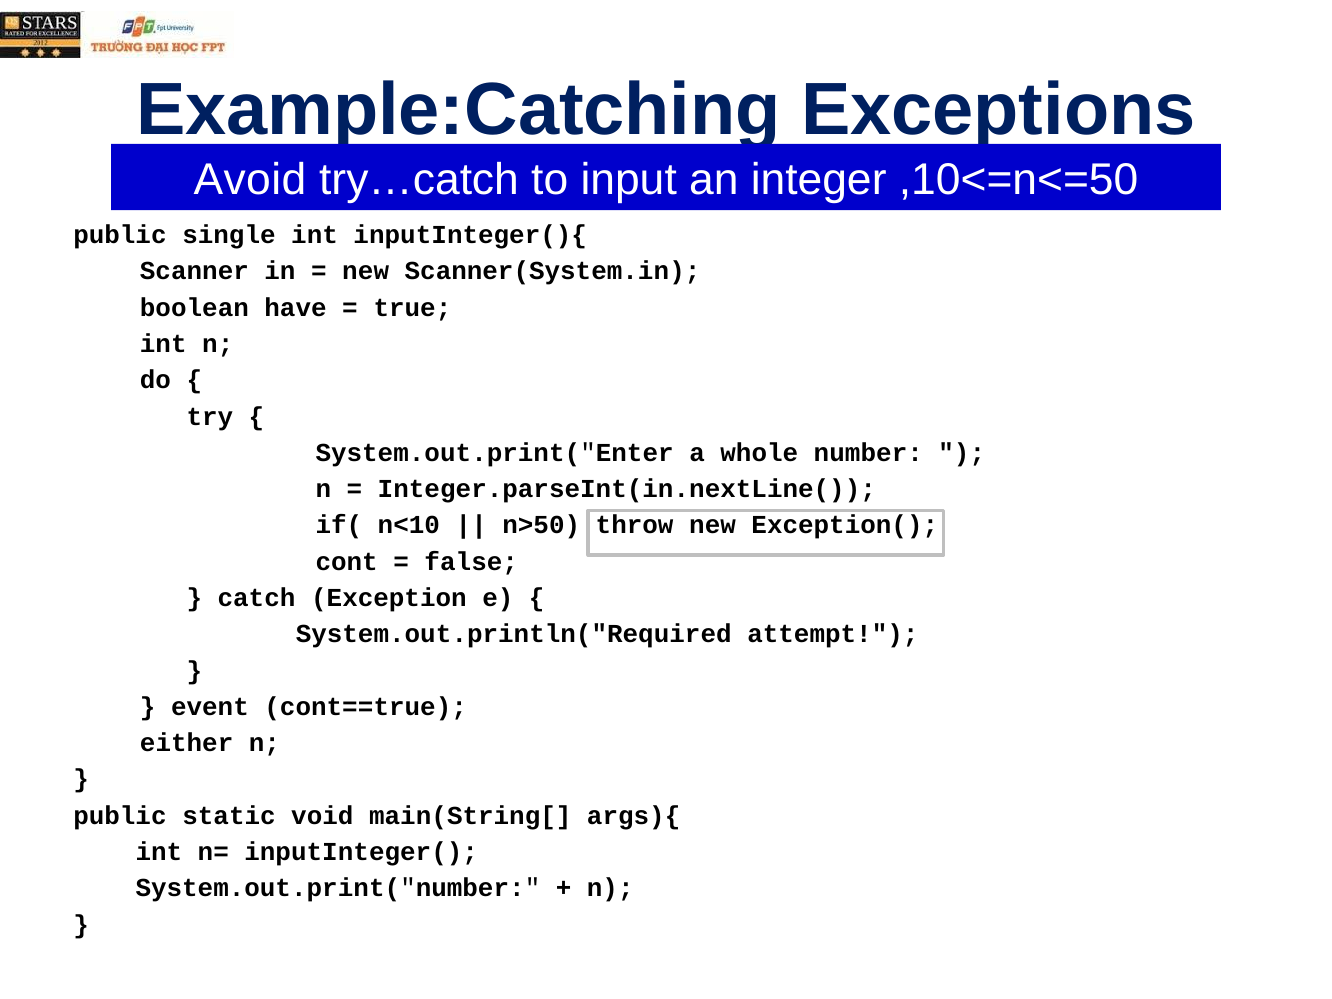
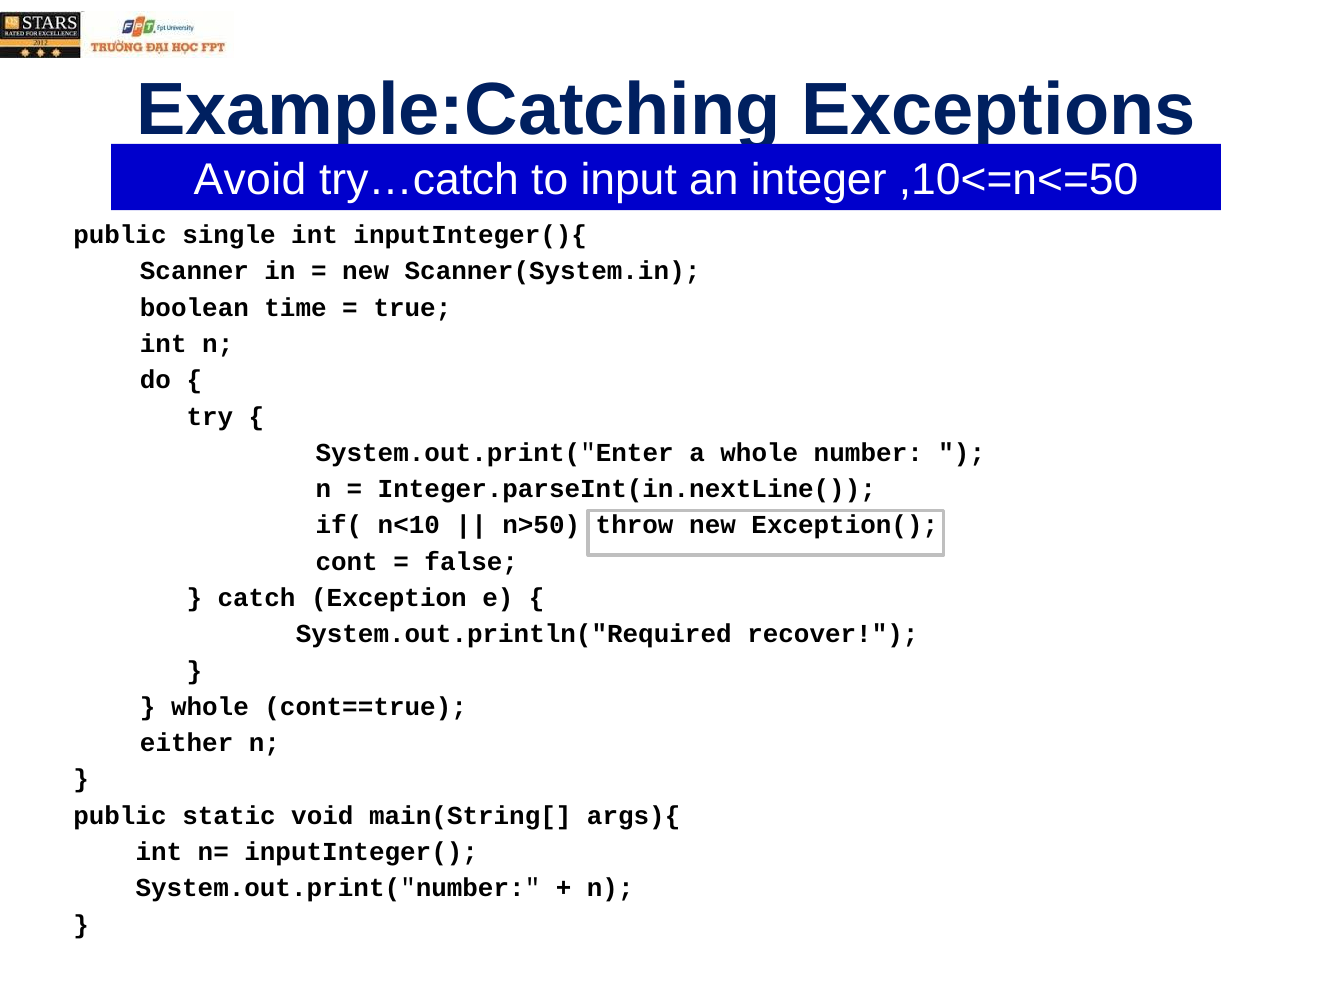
have: have -> time
attempt: attempt -> recover
event at (210, 707): event -> whole
